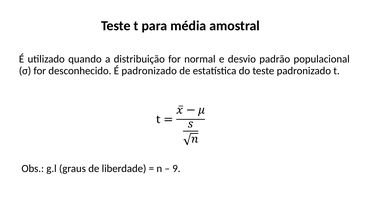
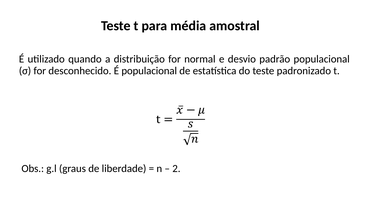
É padronizado: padronizado -> populacional
9: 9 -> 2
